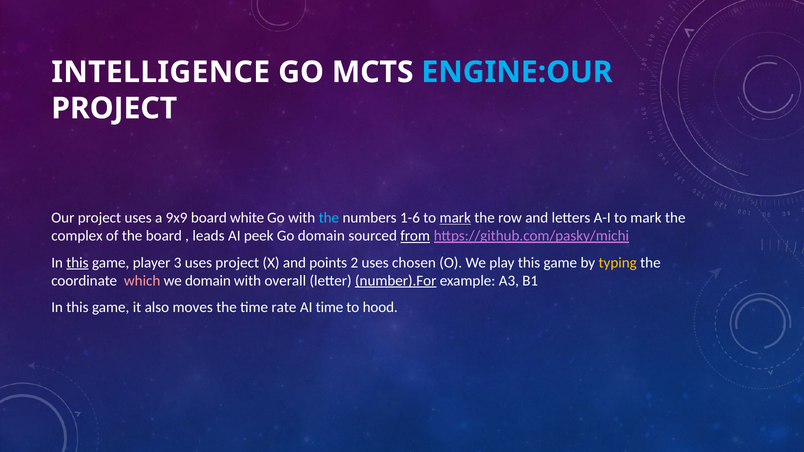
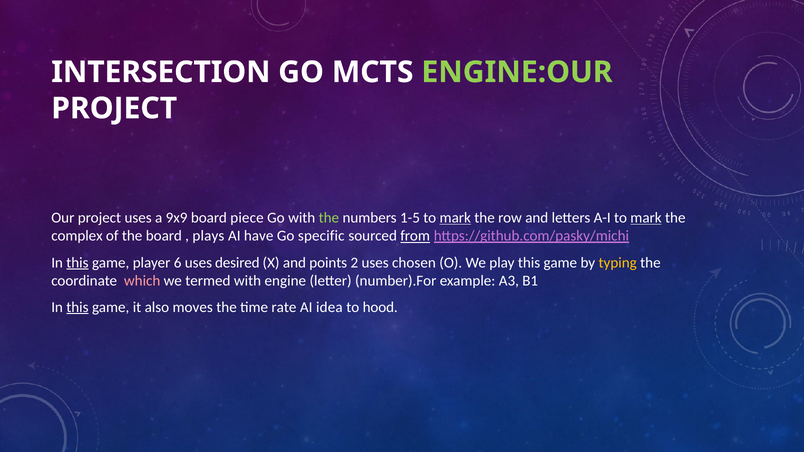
INTELLIGENCE: INTELLIGENCE -> INTERSECTION
ENGINE:OUR colour: light blue -> light green
white: white -> piece
the at (329, 218) colour: light blue -> light green
1-6: 1-6 -> 1-5
mark at (646, 218) underline: none -> present
leads: leads -> plays
peek: peek -> have
Go domain: domain -> specific
3: 3 -> 6
uses project: project -> desired
we domain: domain -> termed
overall: overall -> engine
number).For underline: present -> none
this at (77, 307) underline: none -> present
AI time: time -> idea
